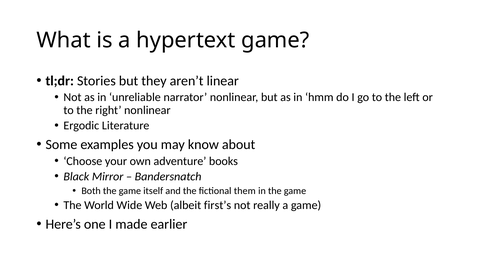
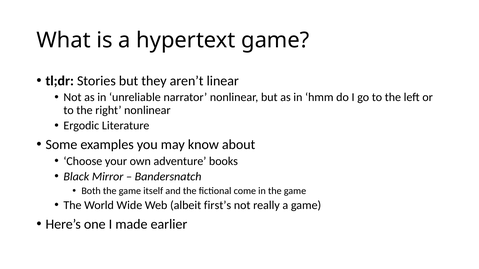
them: them -> come
